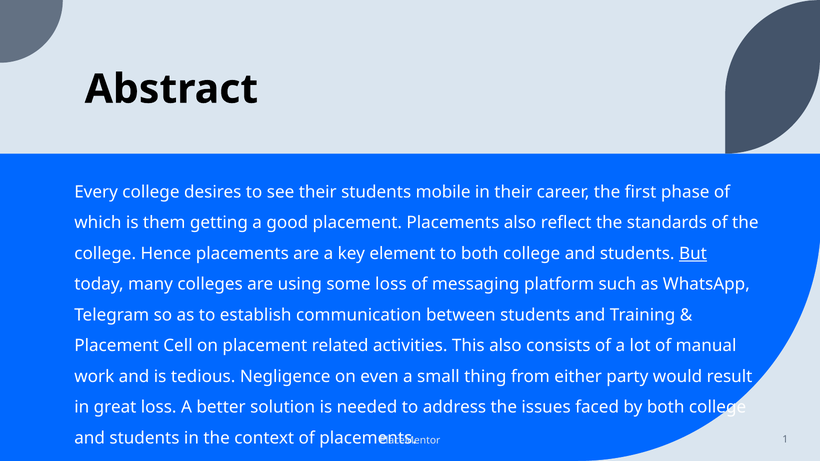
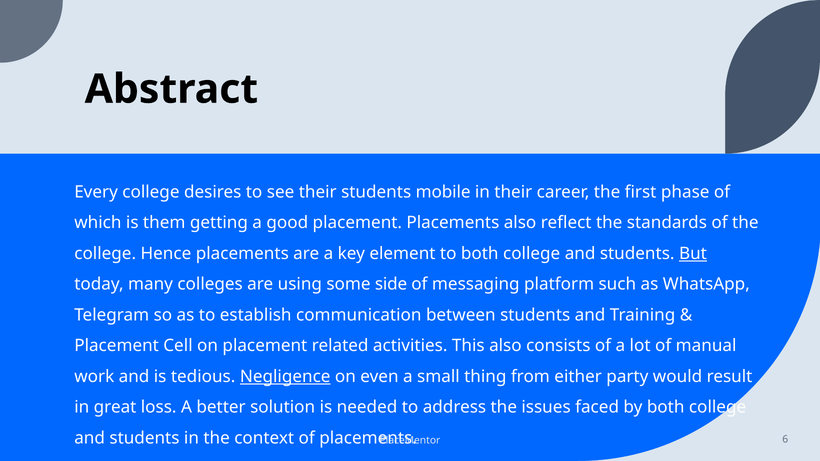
some loss: loss -> side
Negligence underline: none -> present
1: 1 -> 6
